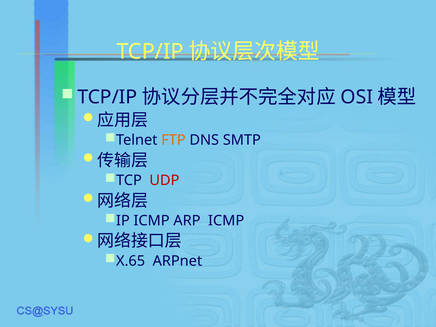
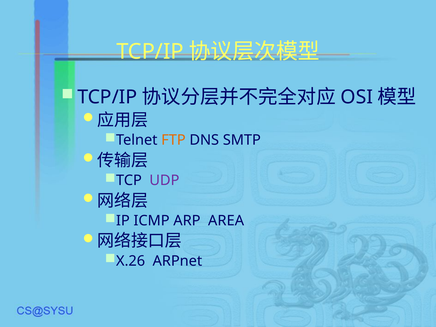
UDP colour: red -> purple
ARP ICMP: ICMP -> AREA
X.65: X.65 -> X.26
